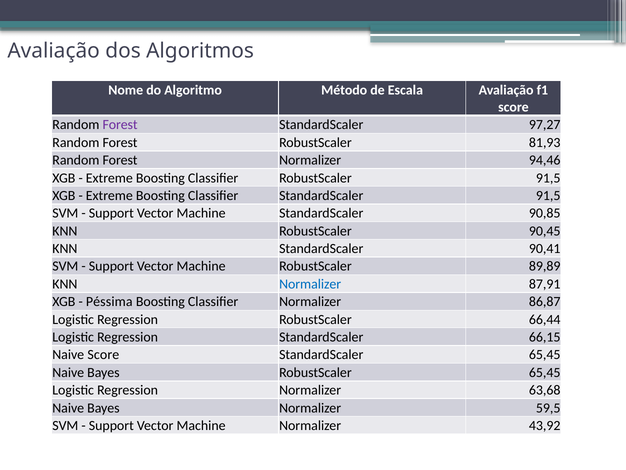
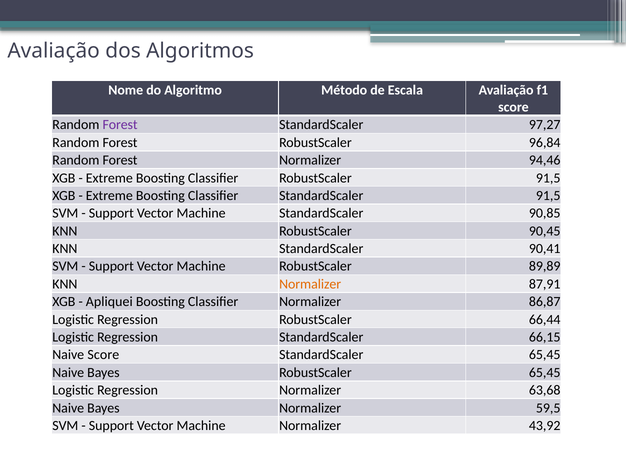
81,93: 81,93 -> 96,84
Normalizer at (310, 284) colour: blue -> orange
Péssima: Péssima -> Apliquei
